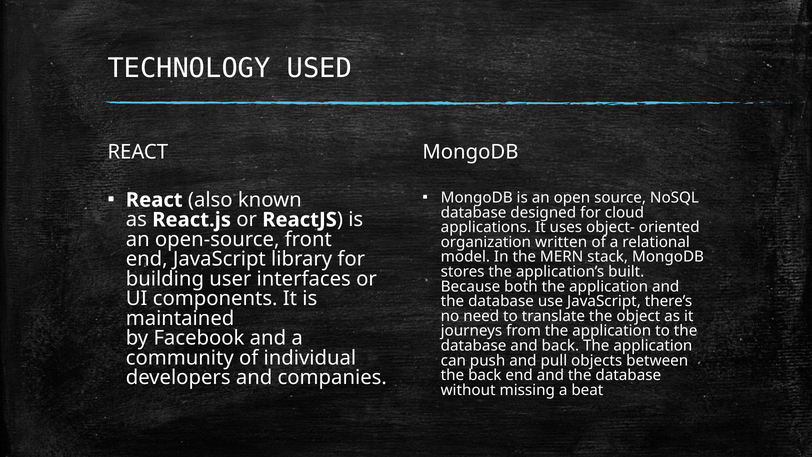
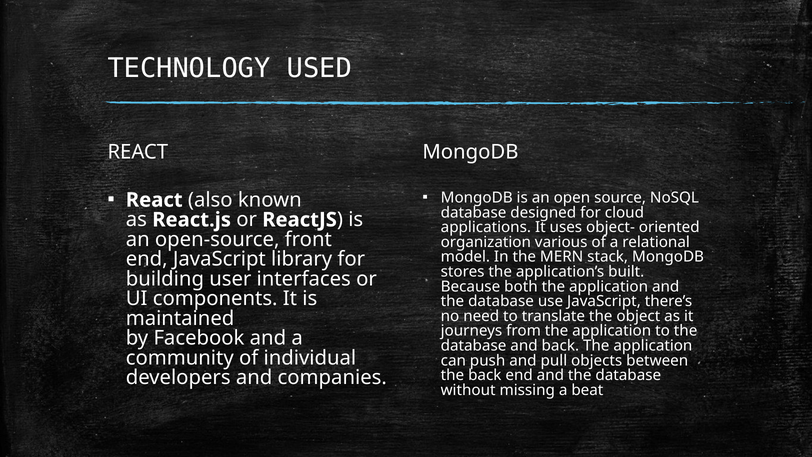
written: written -> various
